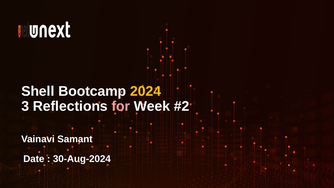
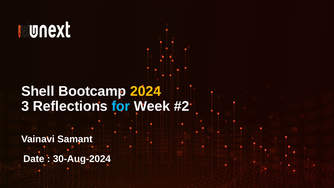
for colour: pink -> light blue
